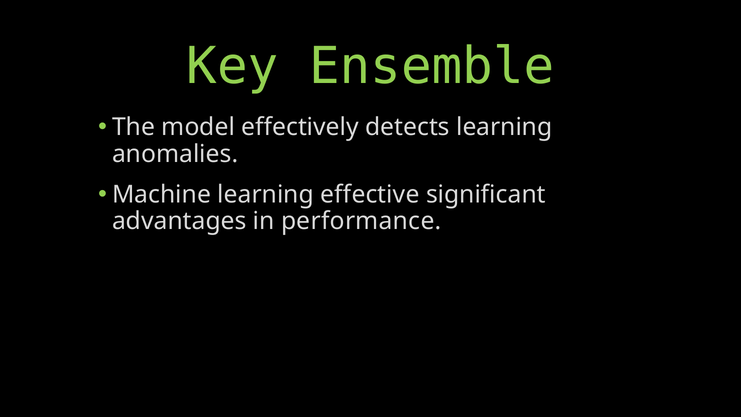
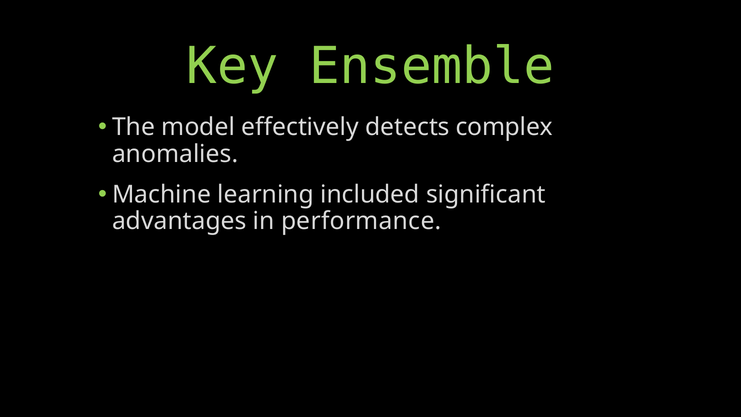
detects learning: learning -> complex
effective: effective -> included
